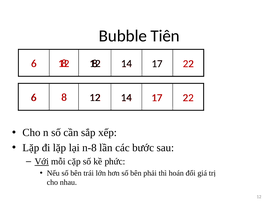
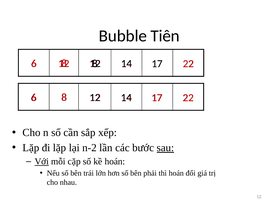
n-8: n-8 -> n-2
sau underline: none -> present
kề phức: phức -> hoán
